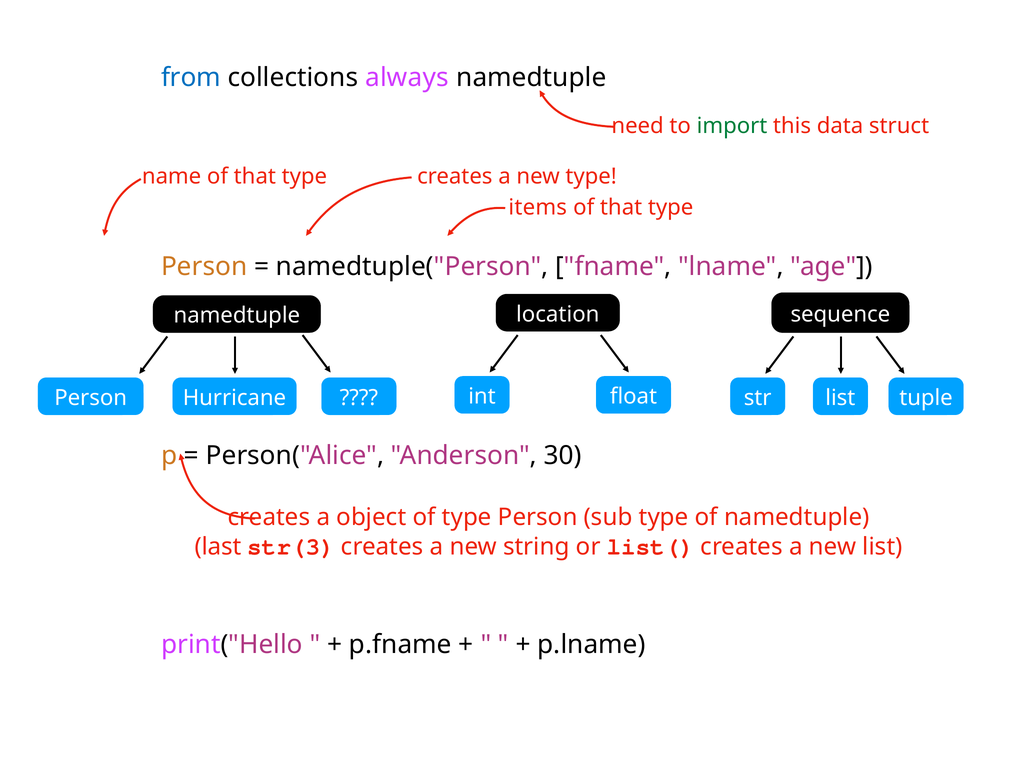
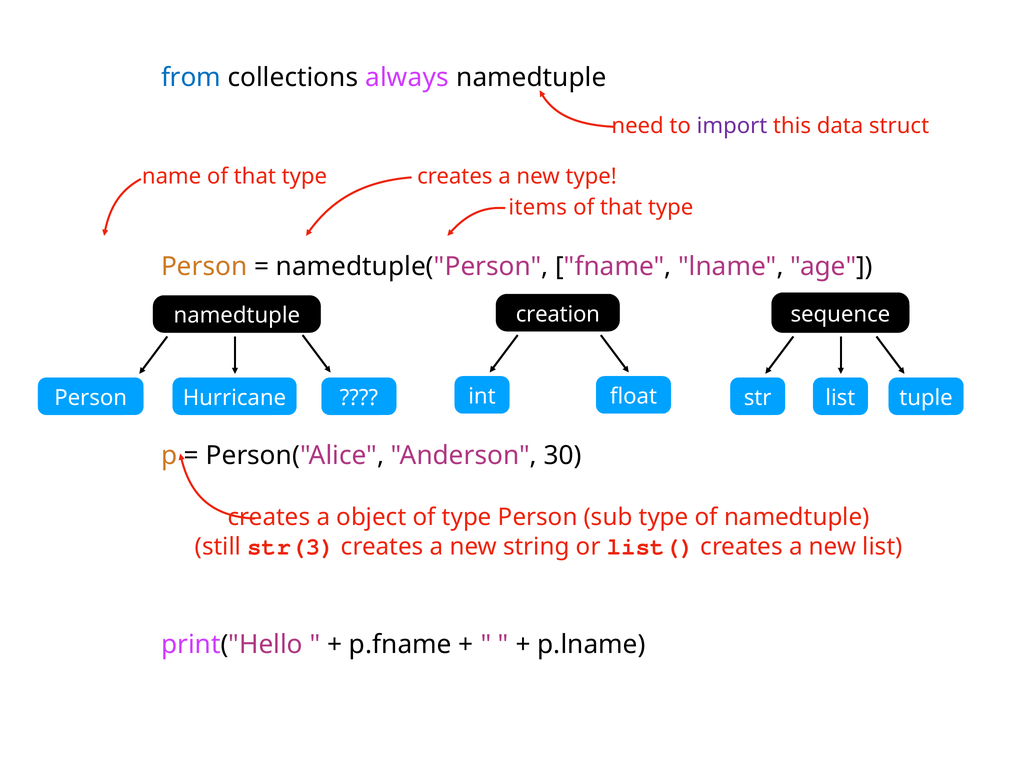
import colour: green -> purple
location: location -> creation
last: last -> still
